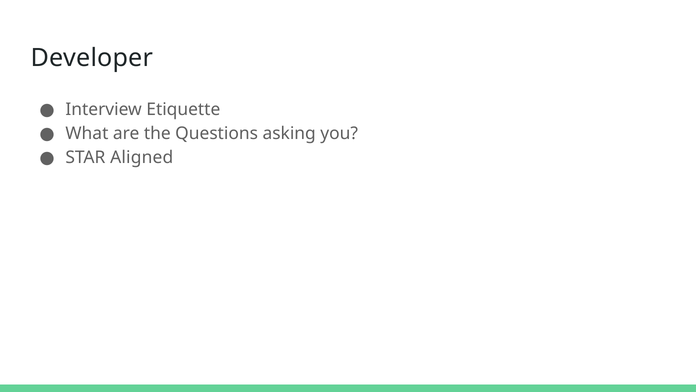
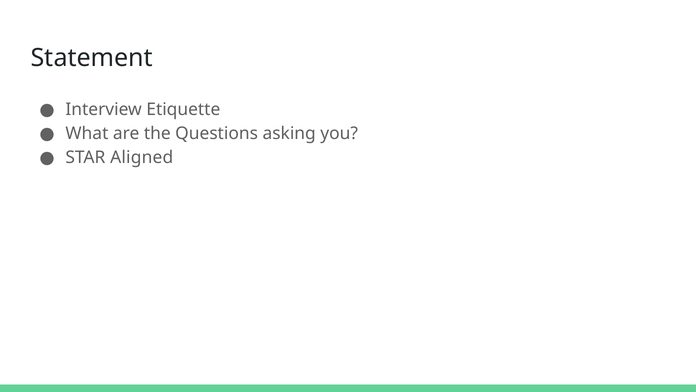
Developer: Developer -> Statement
